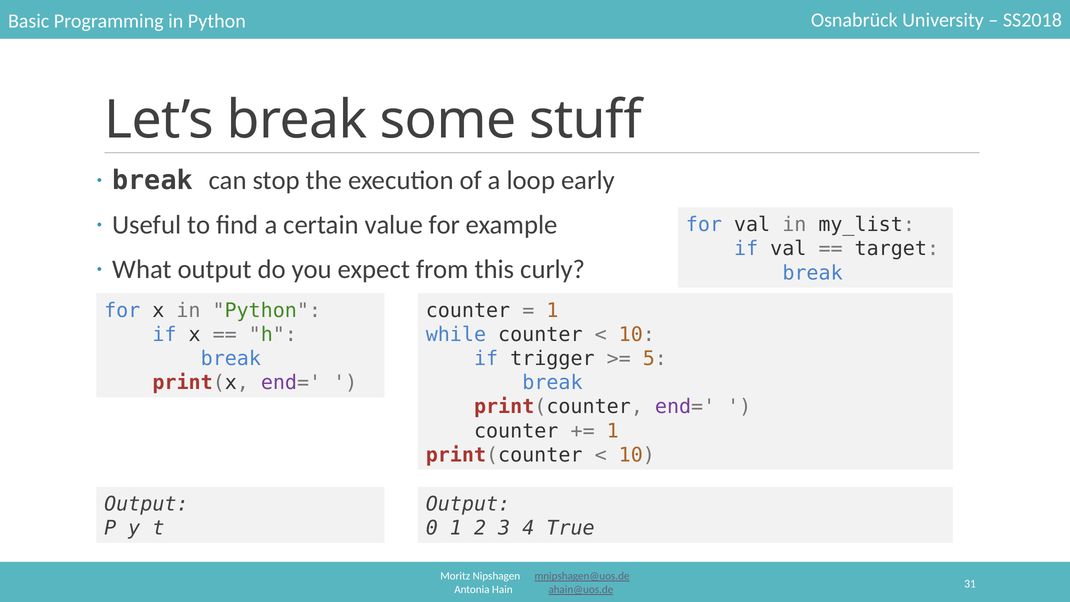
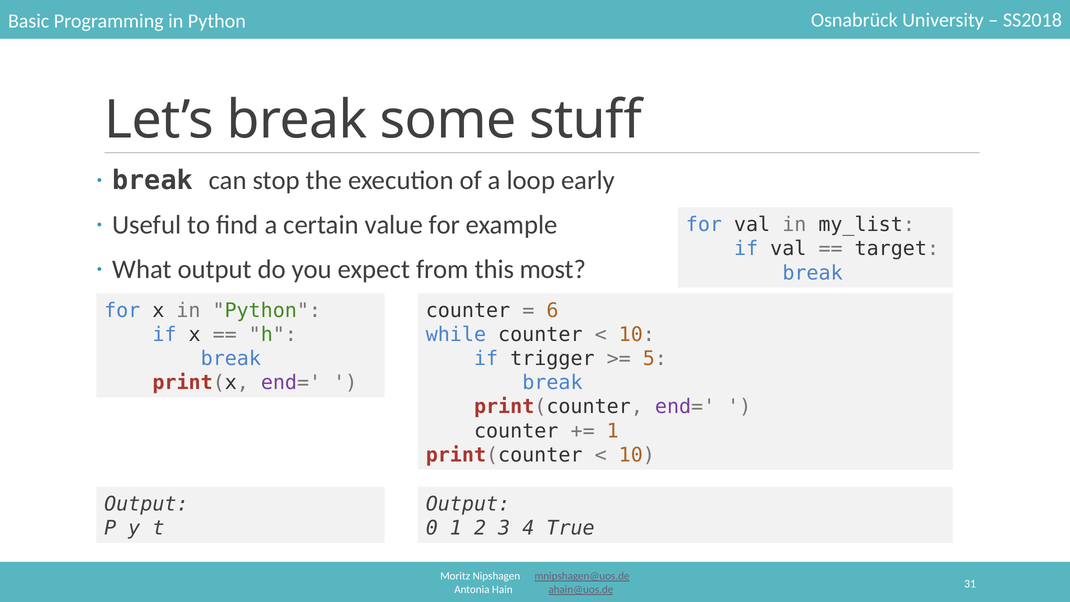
curly: curly -> most
1 at (552, 310): 1 -> 6
